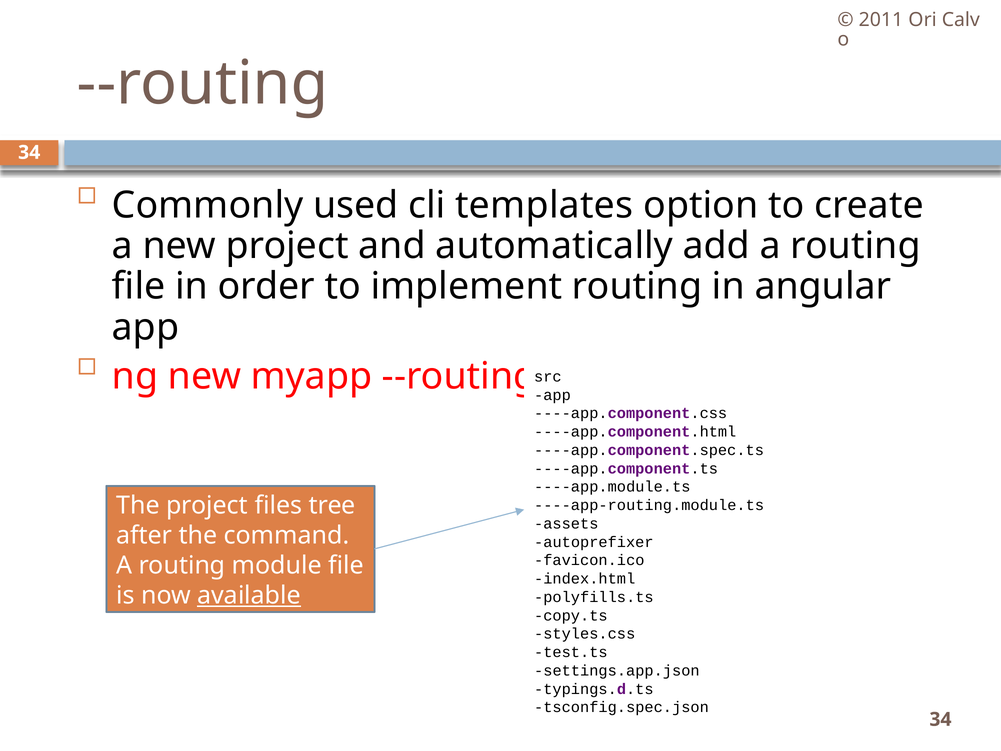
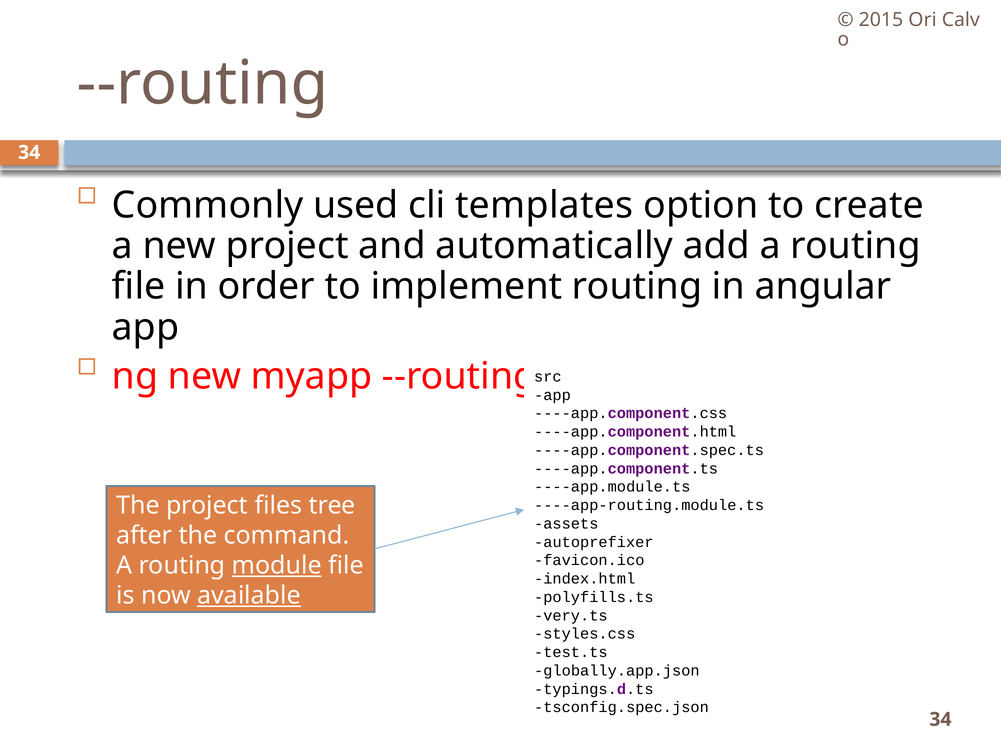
2011: 2011 -> 2015
module underline: none -> present
copy.ts: copy.ts -> very.ts
settings.app.json: settings.app.json -> globally.app.json
